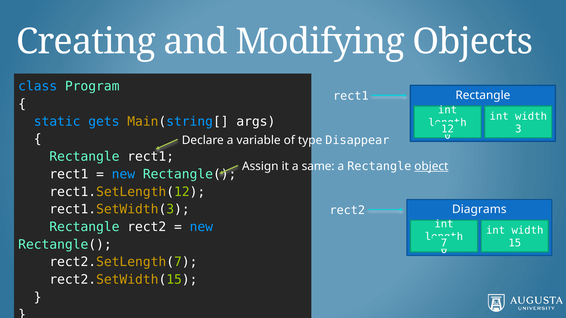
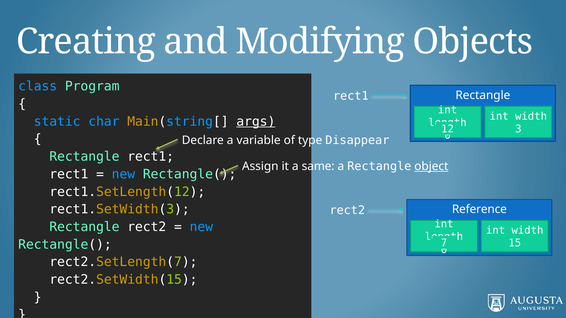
gets: gets -> char
args underline: none -> present
Diagrams: Diagrams -> Reference
